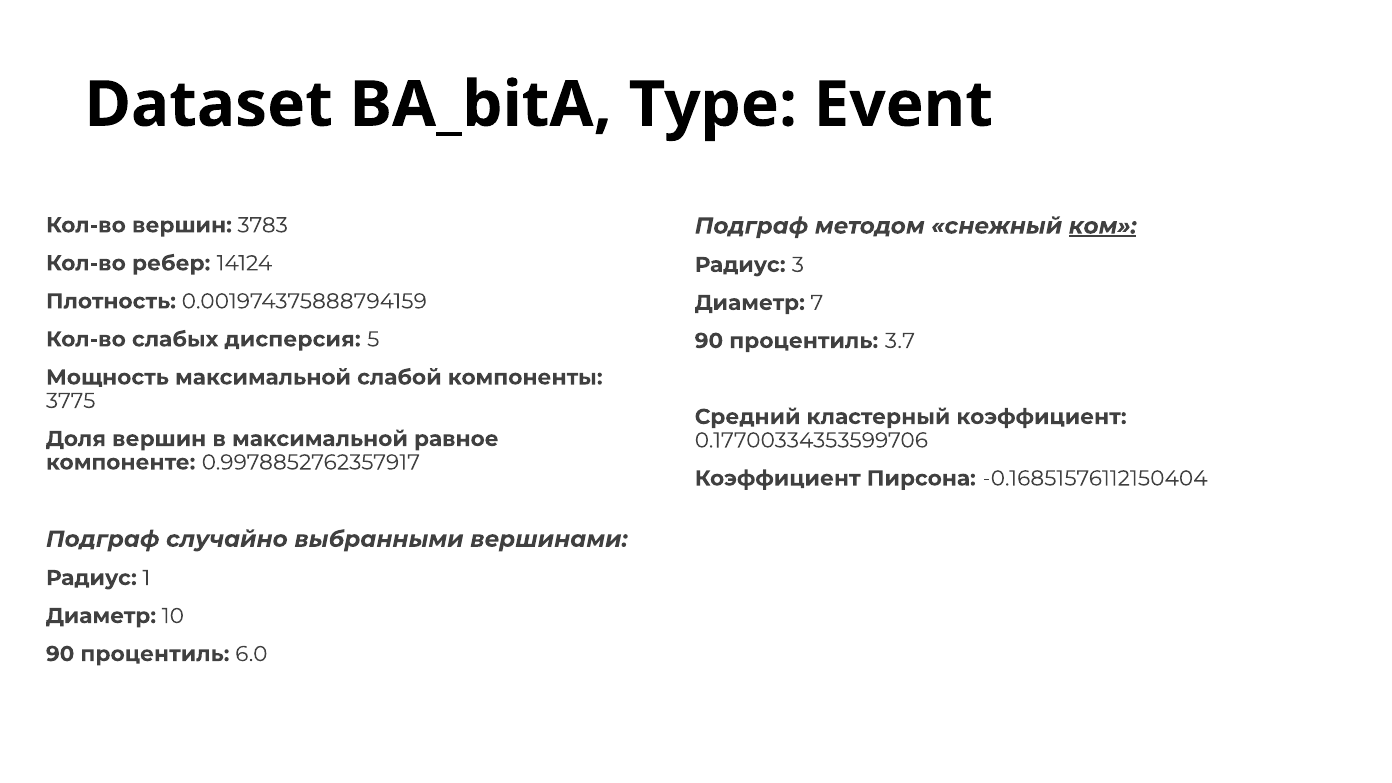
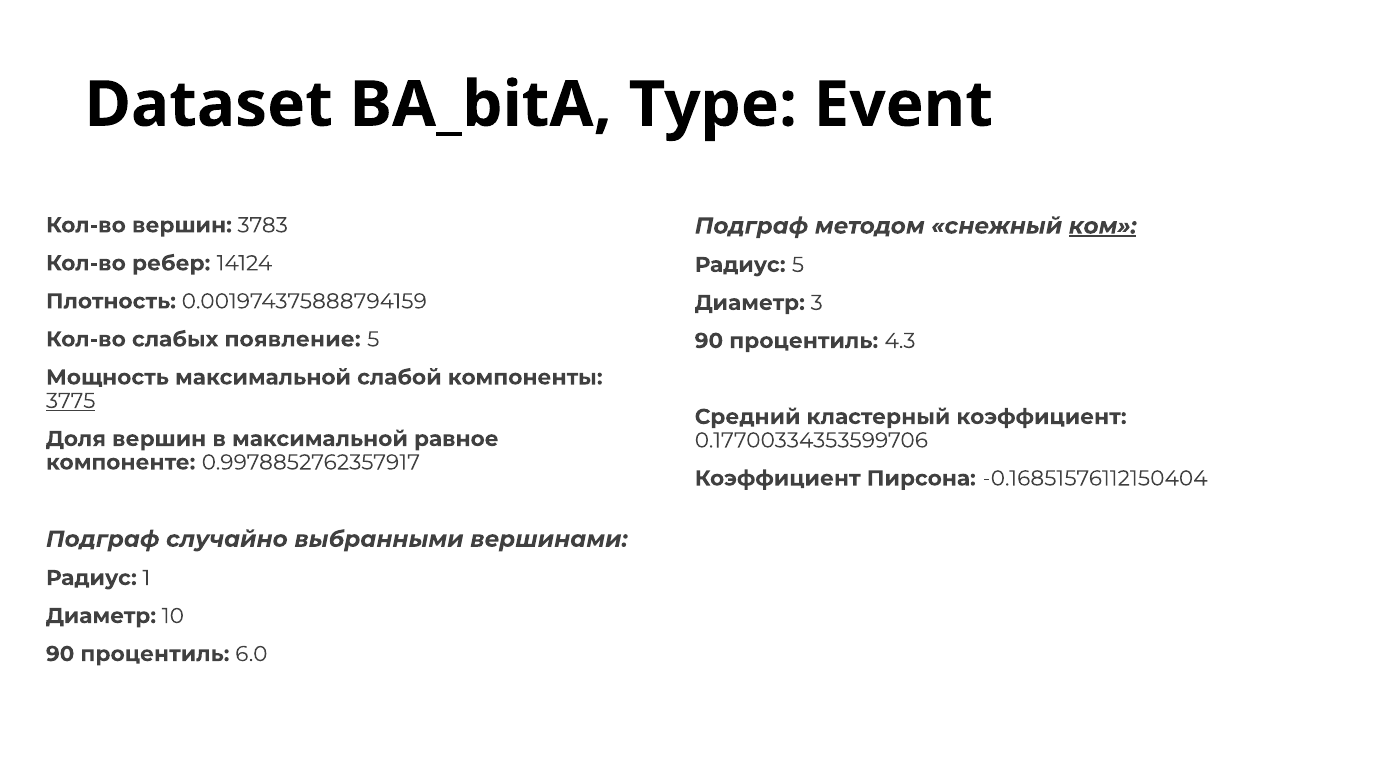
Радиус 3: 3 -> 5
7: 7 -> 3
дисперсия: дисперсия -> появление
3.7: 3.7 -> 4.3
3775 underline: none -> present
